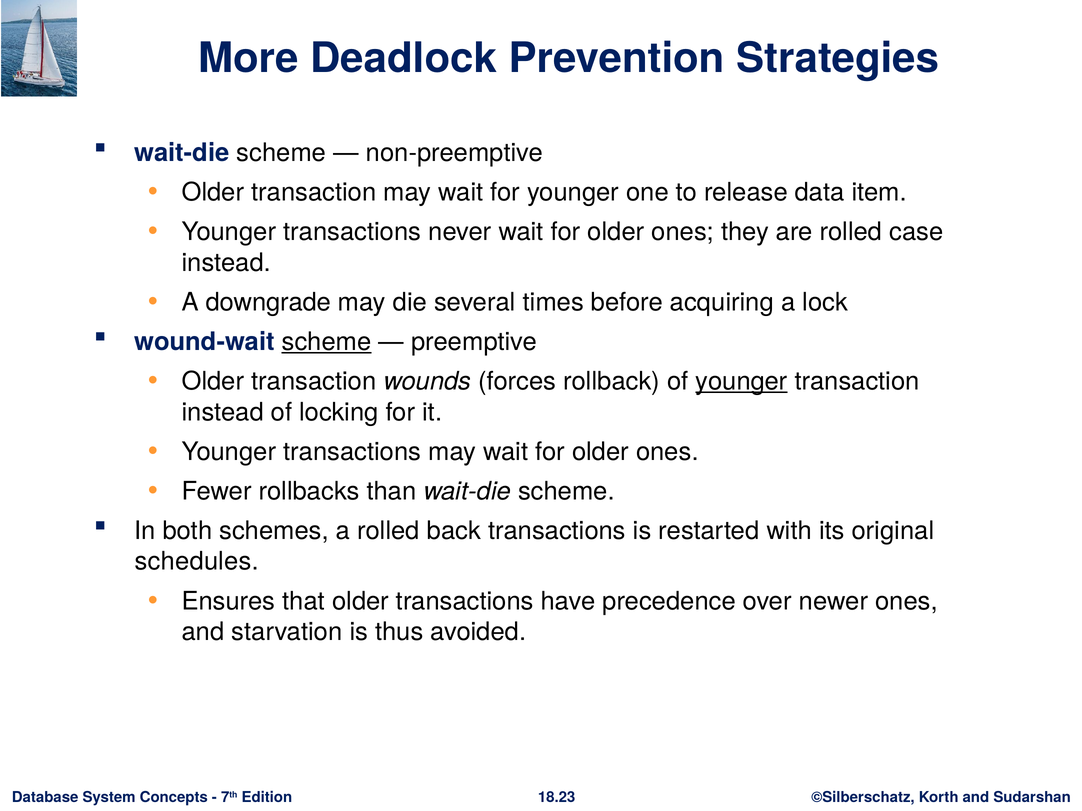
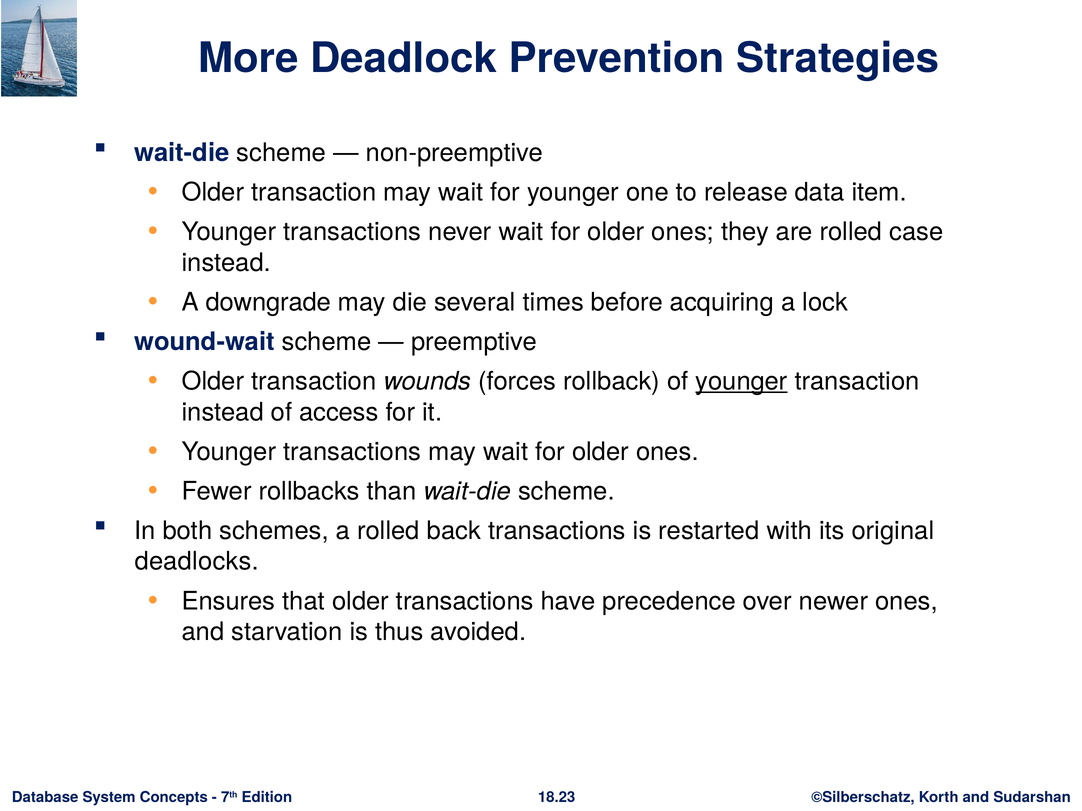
scheme at (327, 342) underline: present -> none
locking: locking -> access
schedules: schedules -> deadlocks
